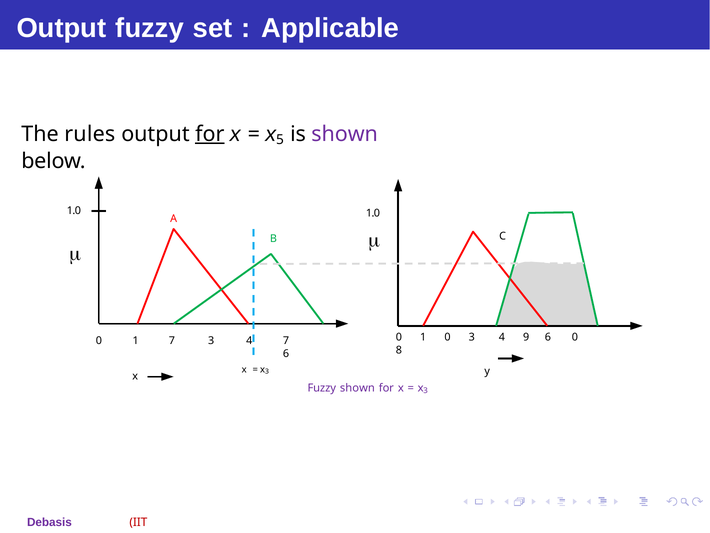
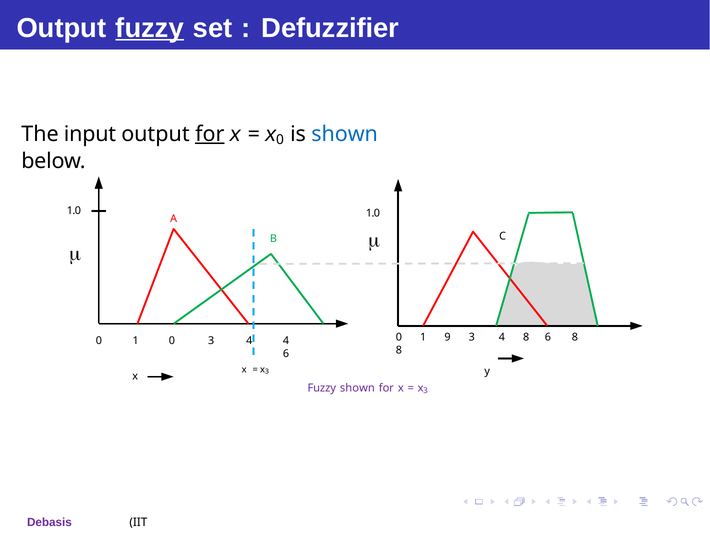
fuzzy at (150, 28) underline: none -> present
Applicable: Applicable -> Defuzzifier
rules: rules -> input
x 5: 5 -> 0
shown at (345, 134) colour: purple -> blue
1 0: 0 -> 9
4 9: 9 -> 8
0 at (575, 337): 0 -> 8
1 7: 7 -> 0
4 7: 7 -> 4
IIT colour: red -> black
